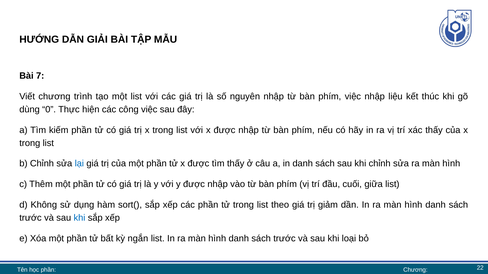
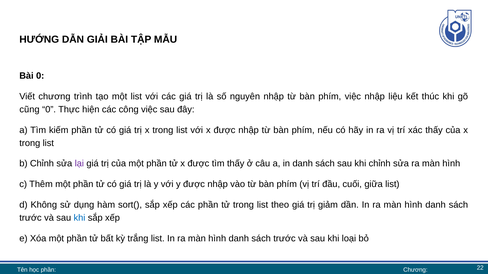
Bài 7: 7 -> 0
dùng: dùng -> cũng
lại colour: blue -> purple
ngắn: ngắn -> trắng
